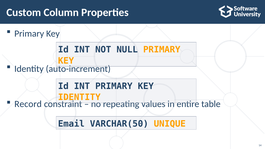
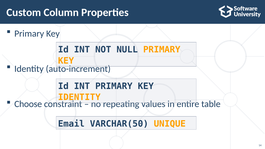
Record: Record -> Choose
